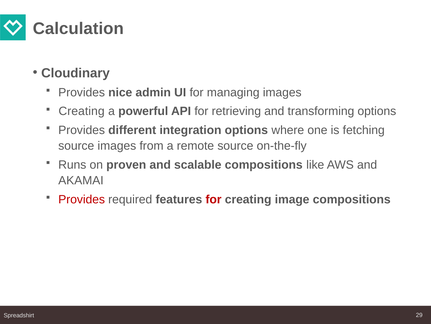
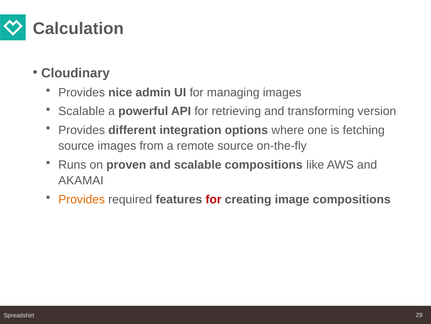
Creating at (82, 111): Creating -> Scalable
transforming options: options -> version
Provides at (82, 199) colour: red -> orange
